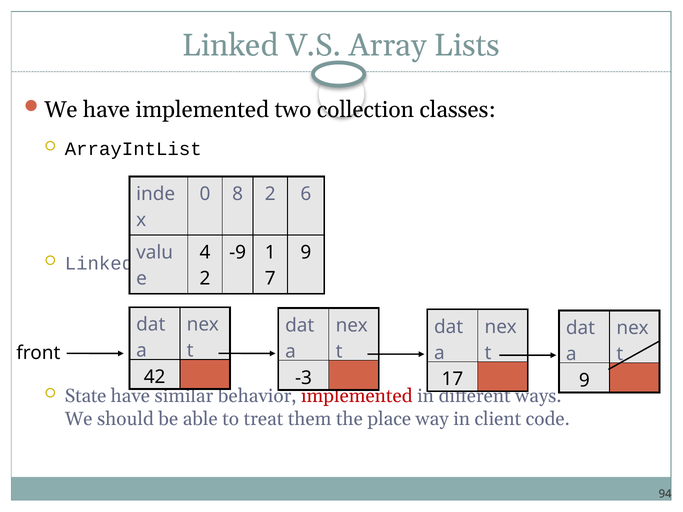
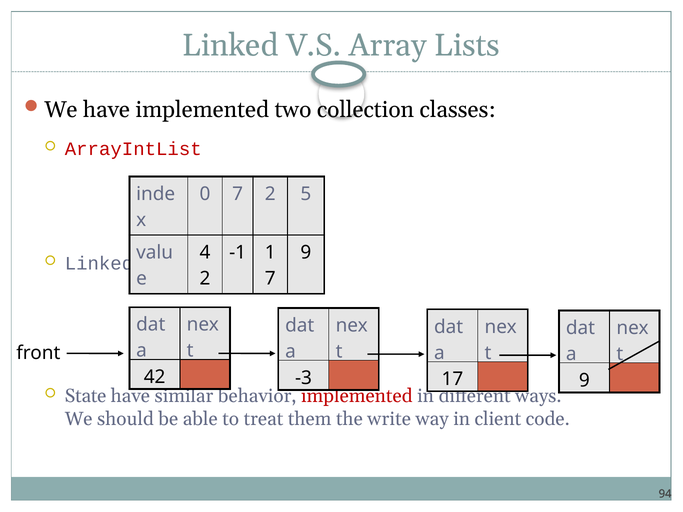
ArrayIntList colour: black -> red
0 8: 8 -> 7
6: 6 -> 5
-9: -9 -> -1
place: place -> write
